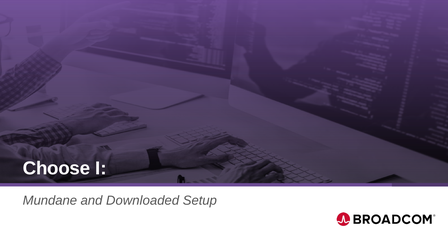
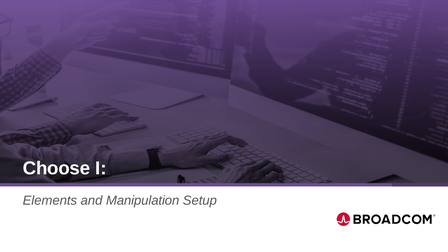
Mundane: Mundane -> Elements
Downloaded: Downloaded -> Manipulation
